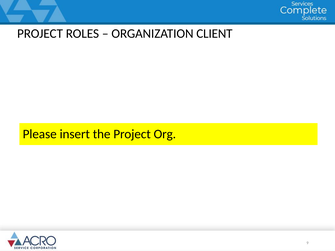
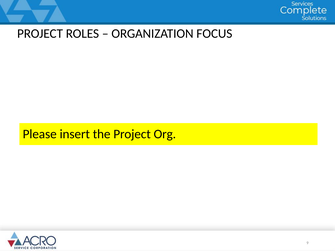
CLIENT: CLIENT -> FOCUS
